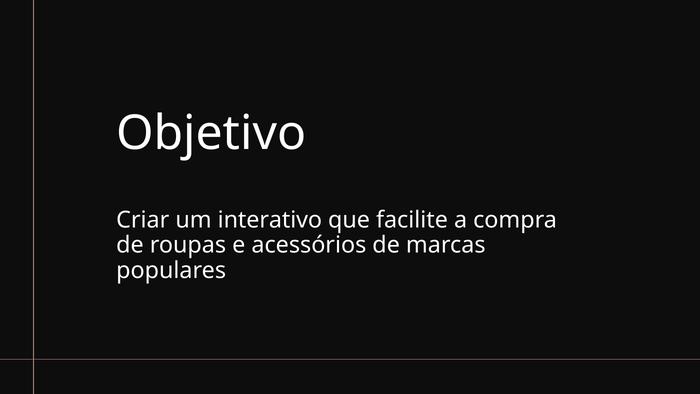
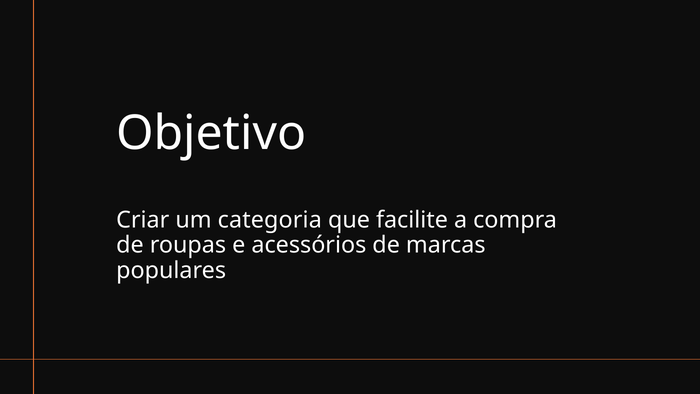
interativo: interativo -> categoria
